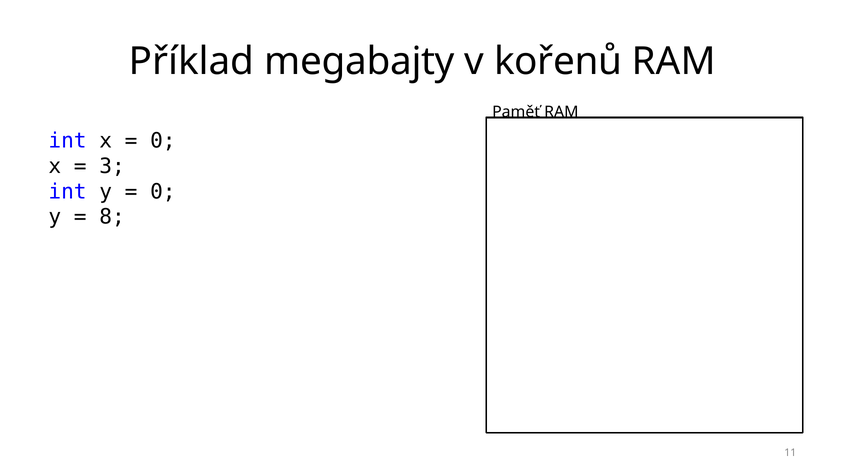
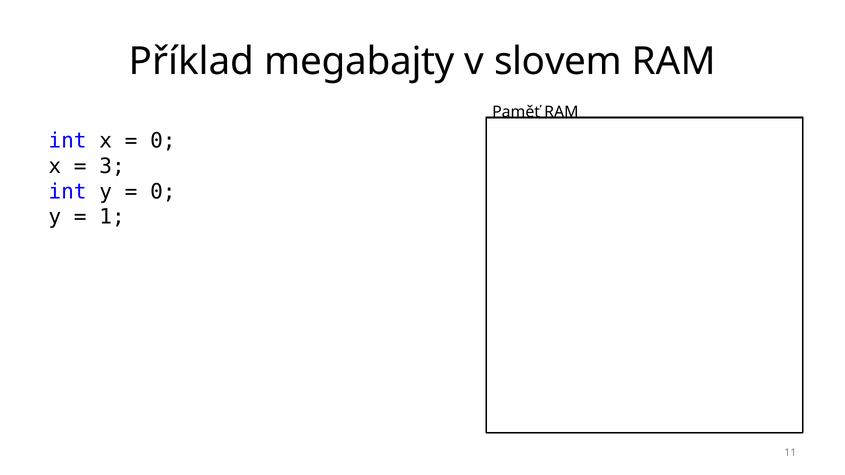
kořenů: kořenů -> slovem
8: 8 -> 1
